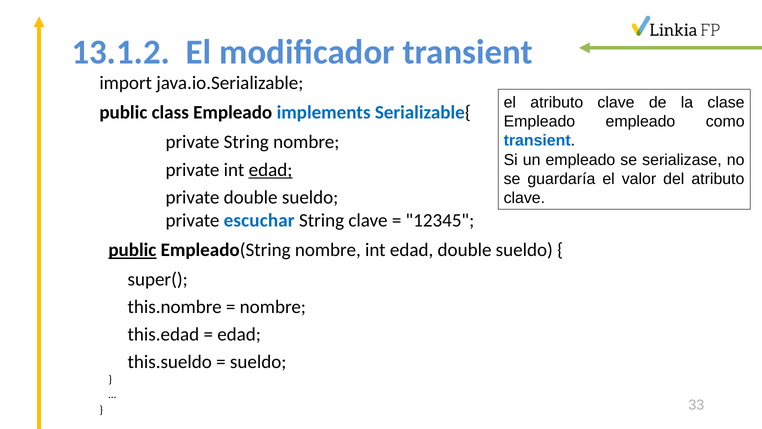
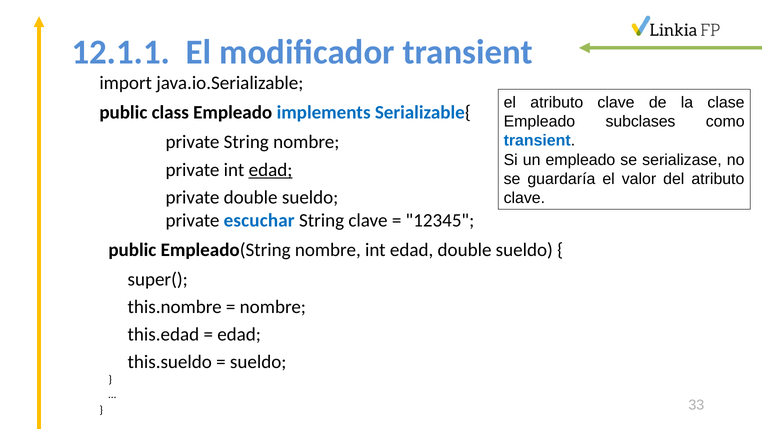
13.1.2: 13.1.2 -> 12.1.1
Empleado empleado: empleado -> subclases
public at (132, 250) underline: present -> none
